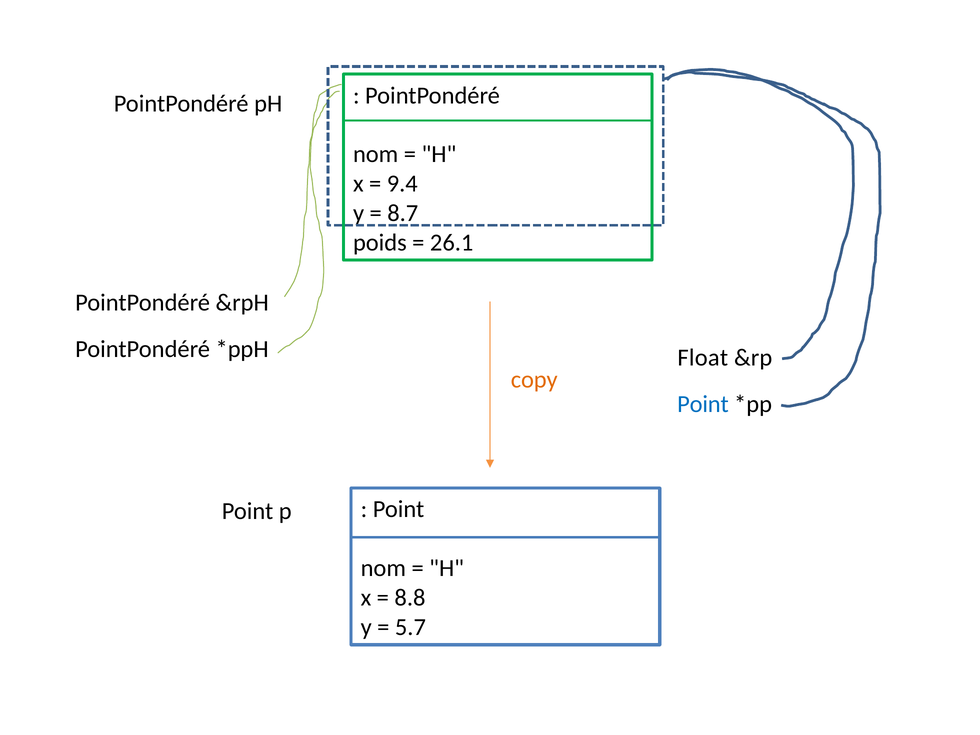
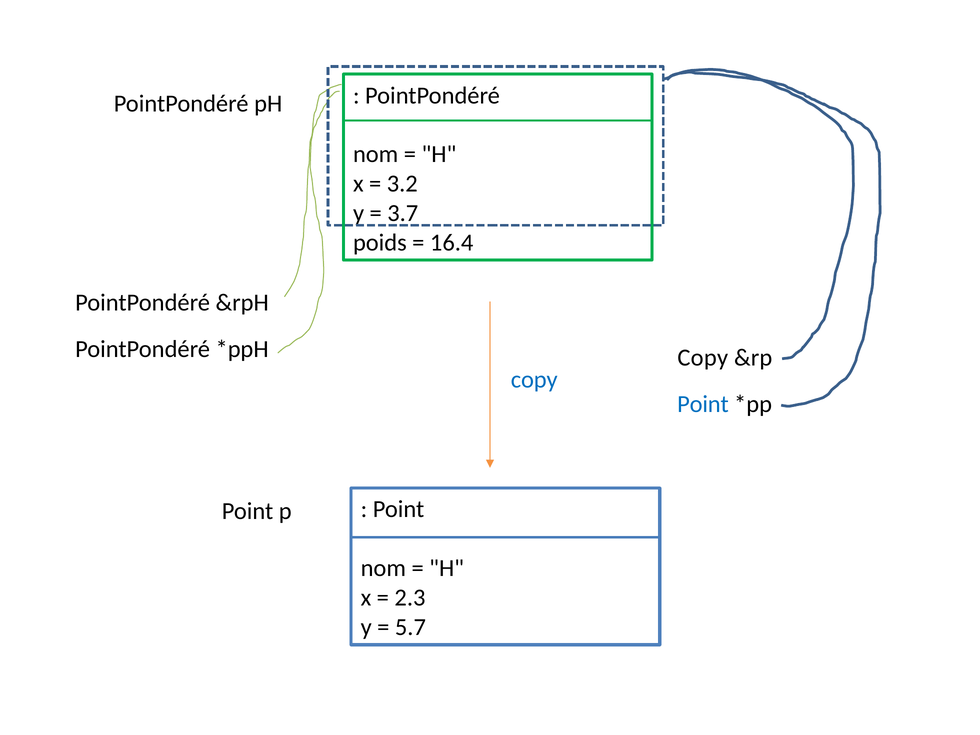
9.4: 9.4 -> 3.2
8.7: 8.7 -> 3.7
26.1: 26.1 -> 16.4
Float at (703, 358): Float -> Copy
copy at (534, 380) colour: orange -> blue
8.8: 8.8 -> 2.3
